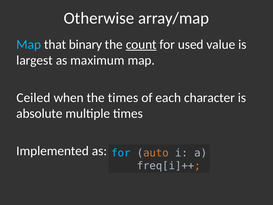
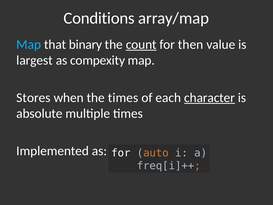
Otherwise: Otherwise -> Conditions
used: used -> then
maximum: maximum -> compexity
Ceiled: Ceiled -> Stores
character underline: none -> present
for at (121, 153) colour: light blue -> white
